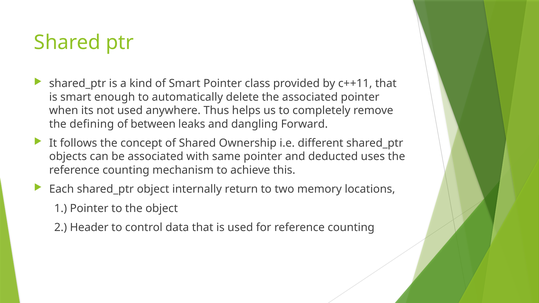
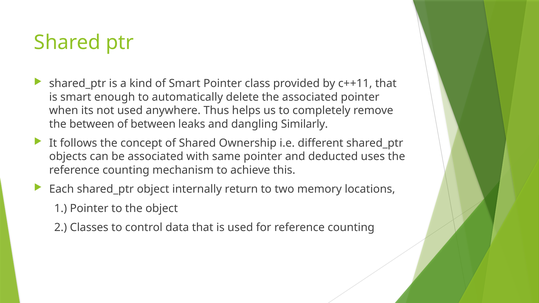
the defining: defining -> between
Forward: Forward -> Similarly
Header: Header -> Classes
